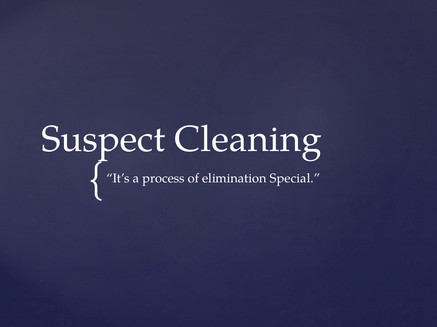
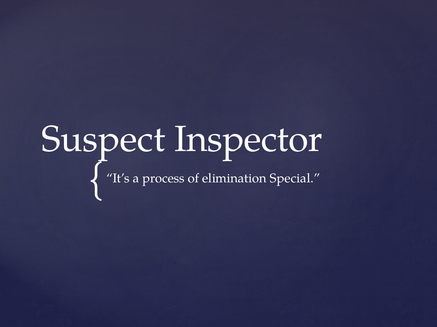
Cleaning: Cleaning -> Inspector
